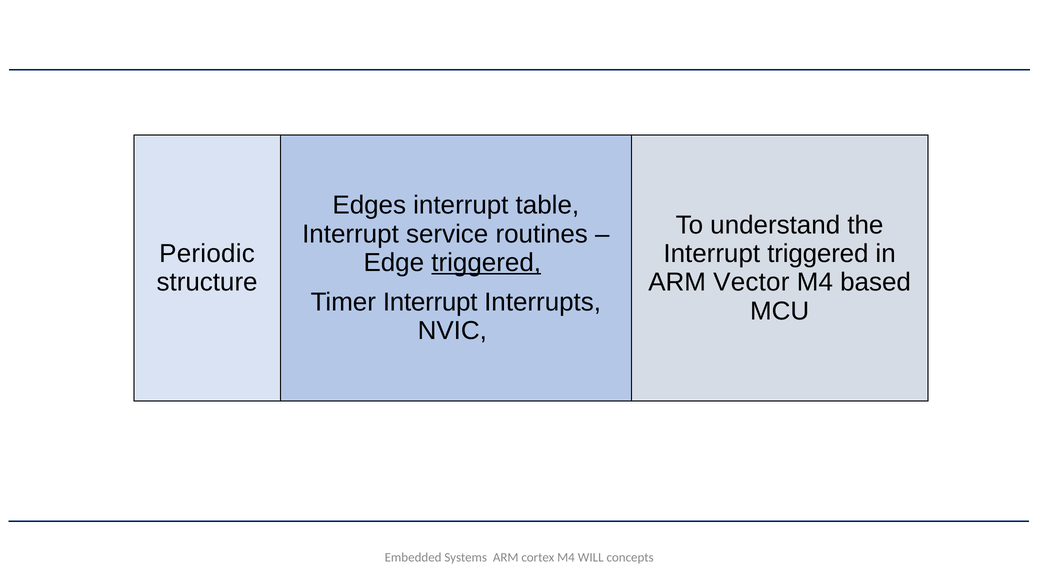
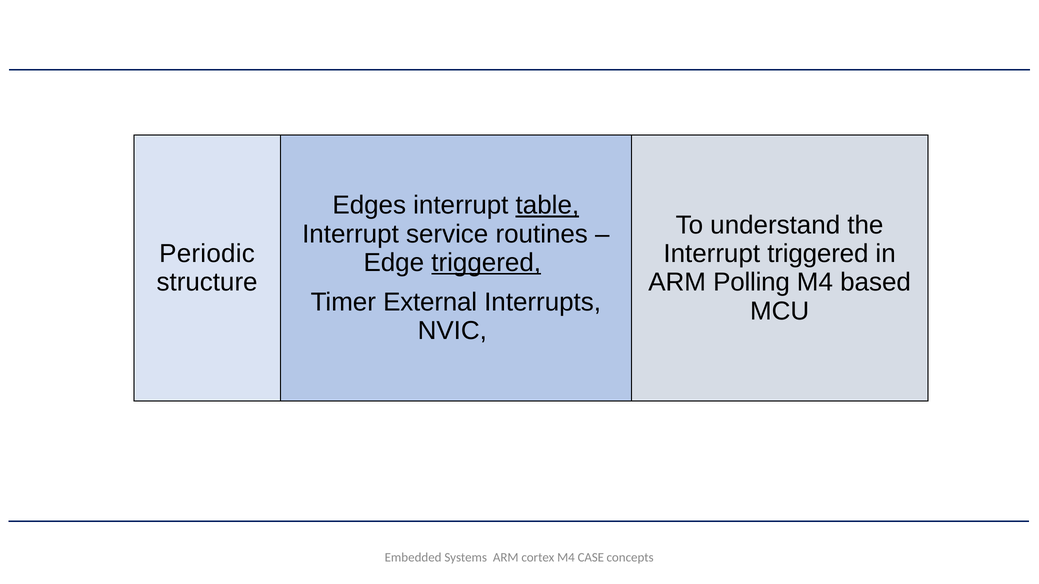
table underline: none -> present
Vector: Vector -> Polling
Timer Interrupt: Interrupt -> External
WILL: WILL -> CASE
